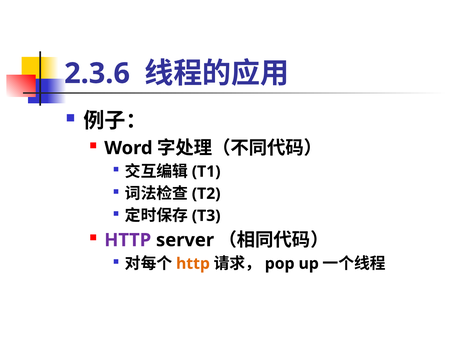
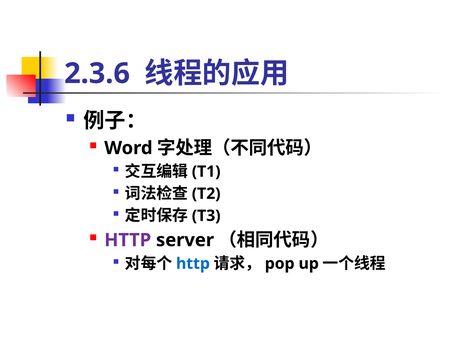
http at (193, 263) colour: orange -> blue
